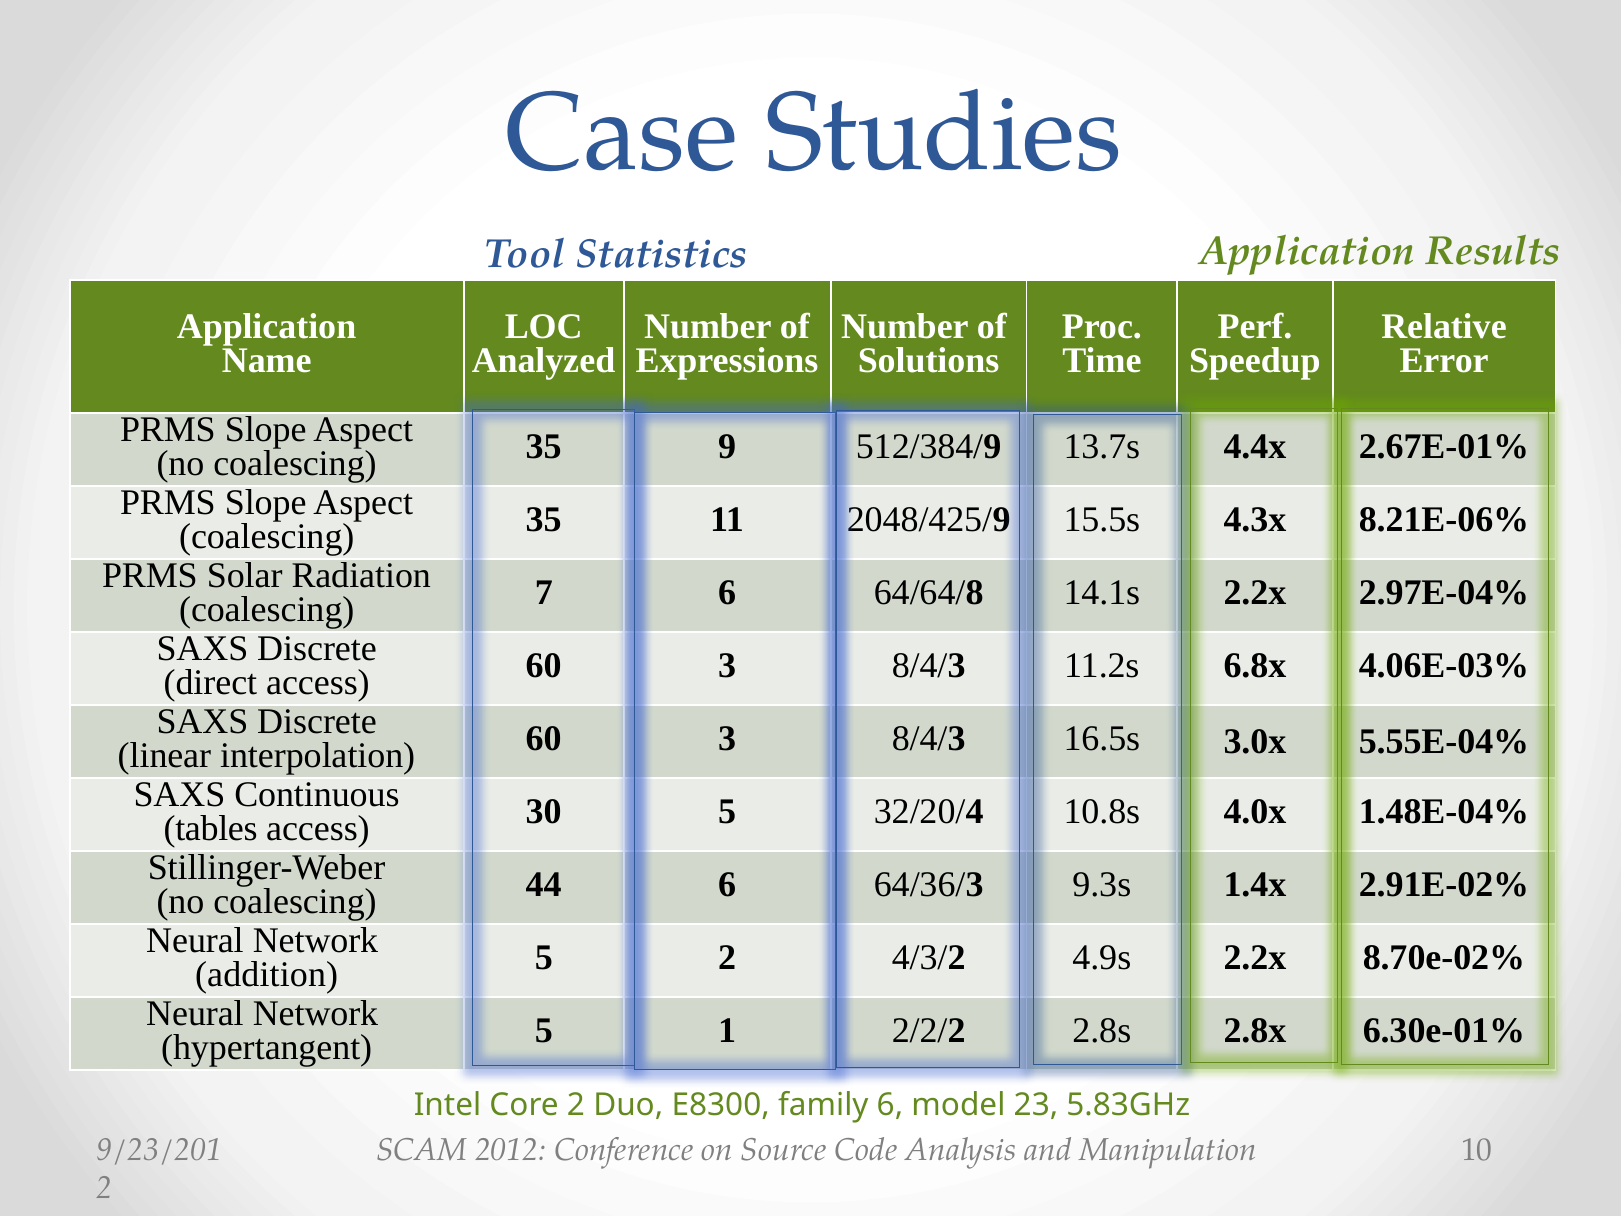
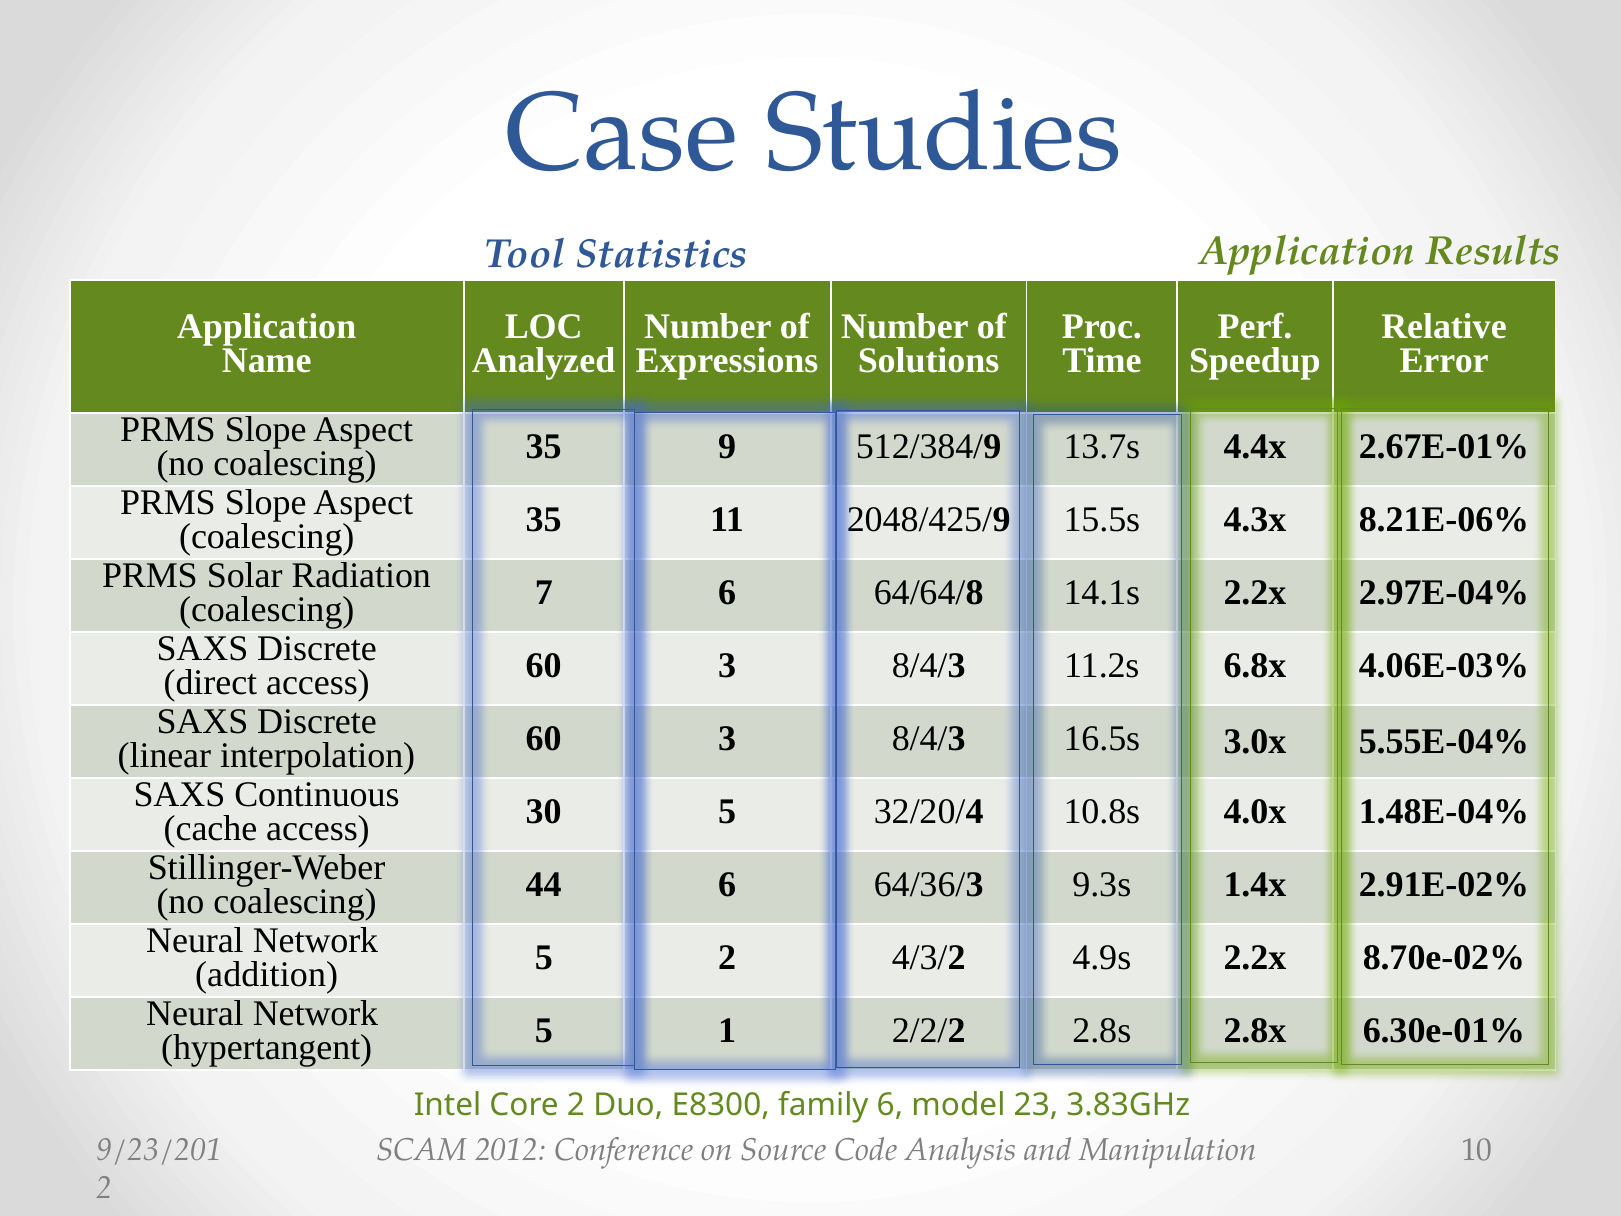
tables: tables -> cache
5.83GHz: 5.83GHz -> 3.83GHz
